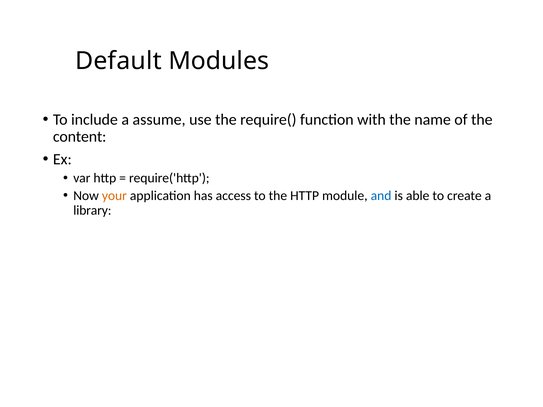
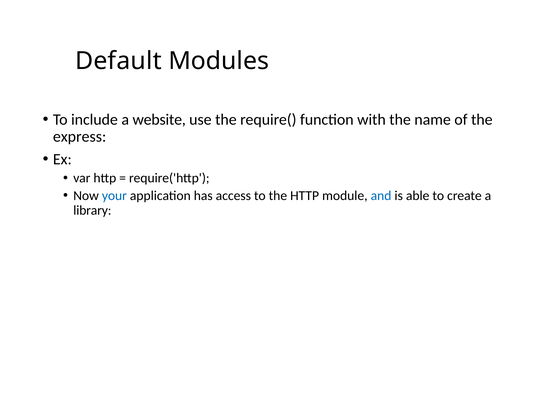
assume: assume -> website
content: content -> express
your colour: orange -> blue
